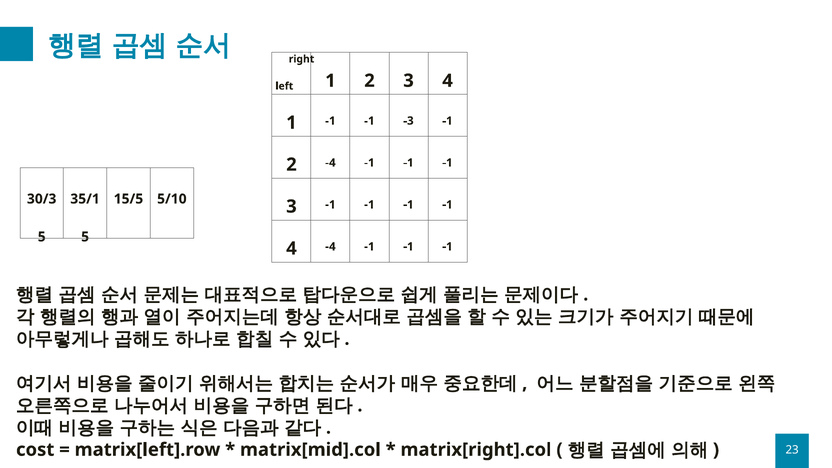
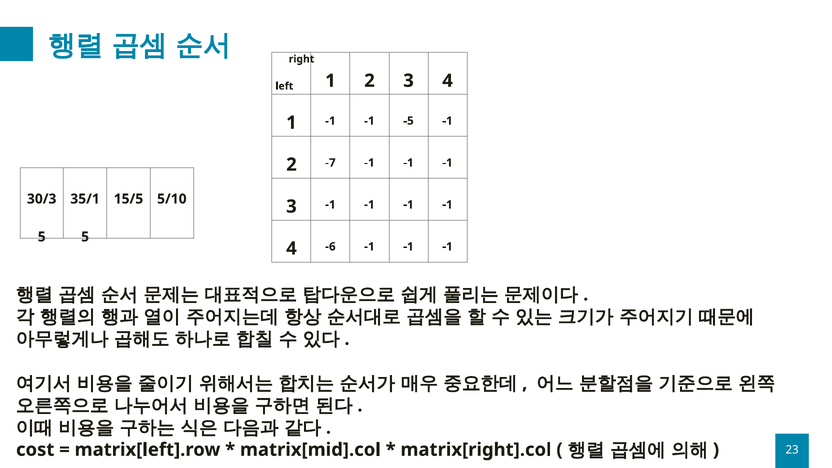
-3: -3 -> -5
2 -4: -4 -> -7
4 -4: -4 -> -6
